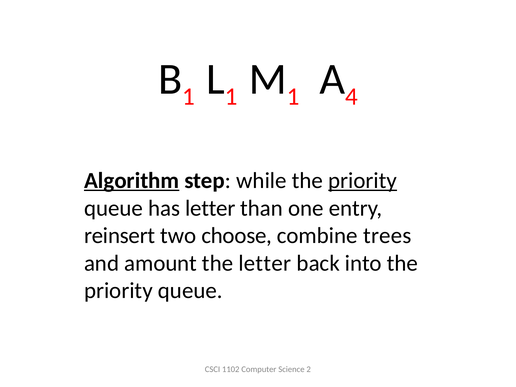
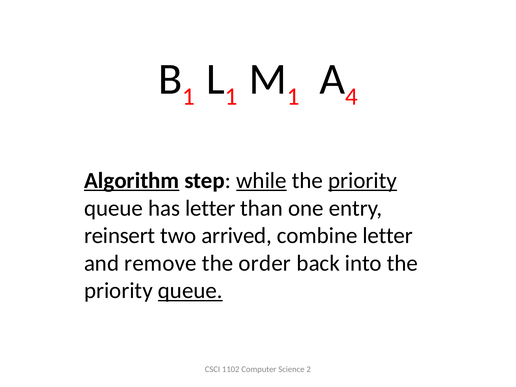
while underline: none -> present
choose: choose -> arrived
combine trees: trees -> letter
amount: amount -> remove
the letter: letter -> order
queue at (190, 291) underline: none -> present
